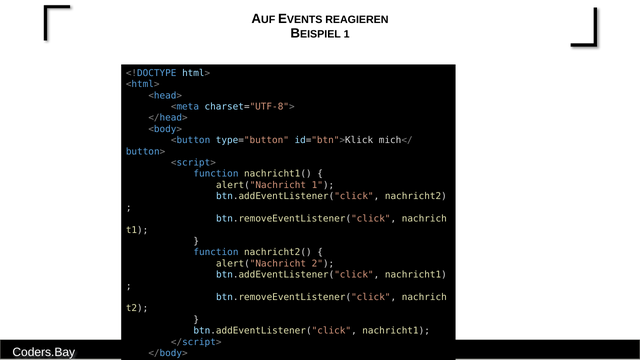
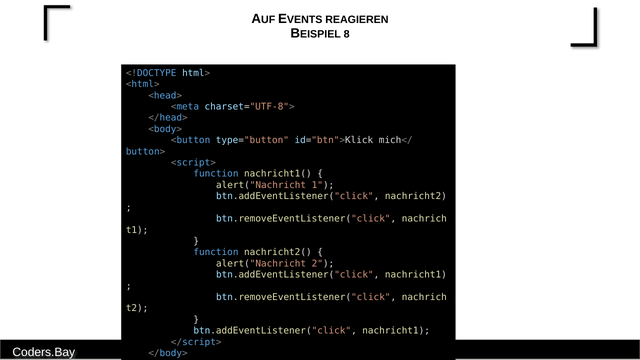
1 at (347, 34): 1 -> 8
